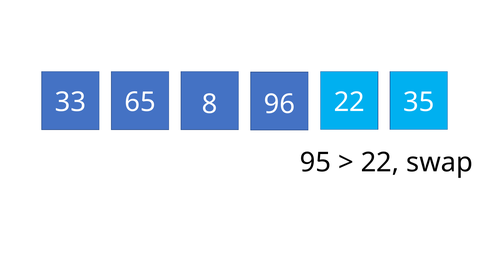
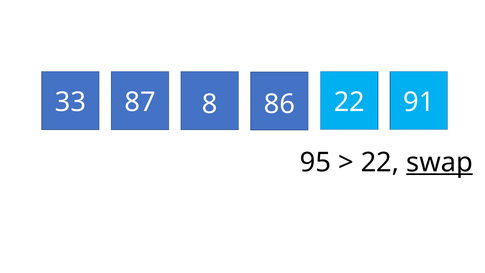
65: 65 -> 87
96: 96 -> 86
35: 35 -> 91
swap underline: none -> present
